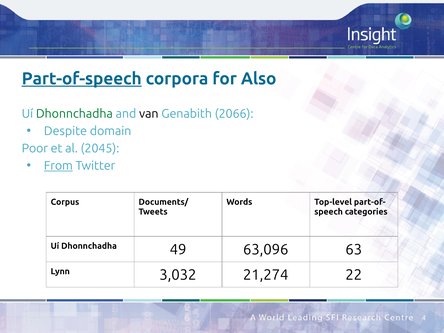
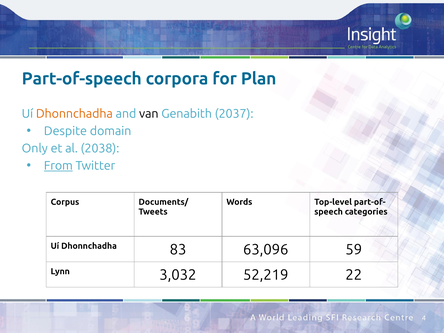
Part-of-speech underline: present -> none
Also: Also -> Plan
Dhonnchadha at (74, 114) colour: green -> orange
2066: 2066 -> 2037
Poor: Poor -> Only
2045: 2045 -> 2038
49: 49 -> 83
63: 63 -> 59
21,274: 21,274 -> 52,219
